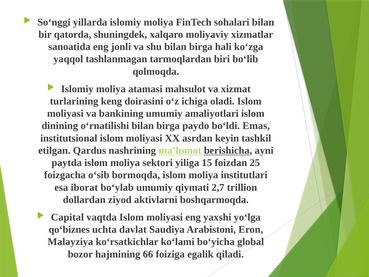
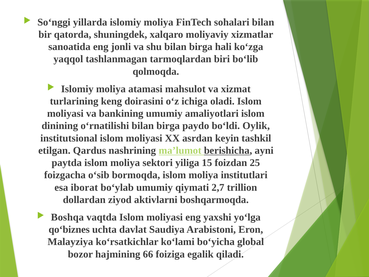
Emas: Emas -> Oylik
Capital: Capital -> Boshqa
